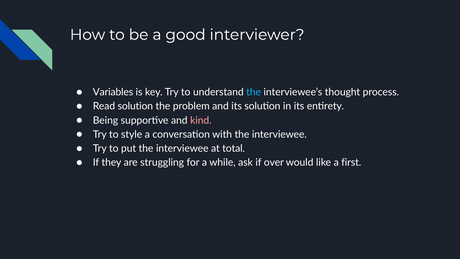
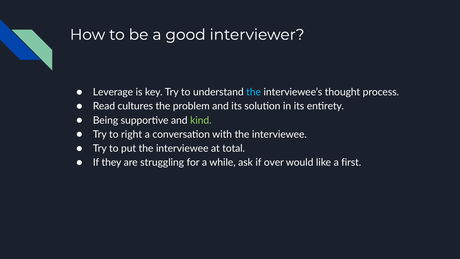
Variables: Variables -> Leverage
Read solution: solution -> cultures
kind colour: pink -> light green
style: style -> right
